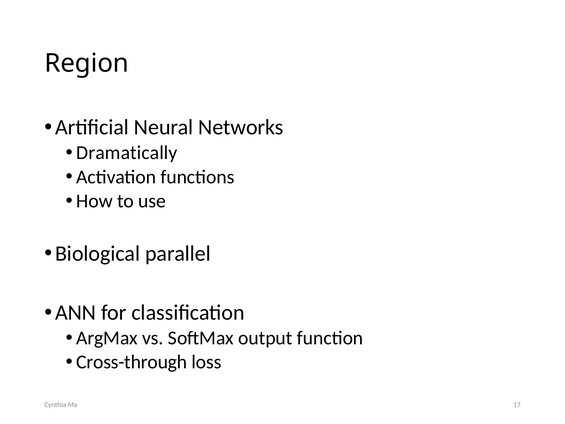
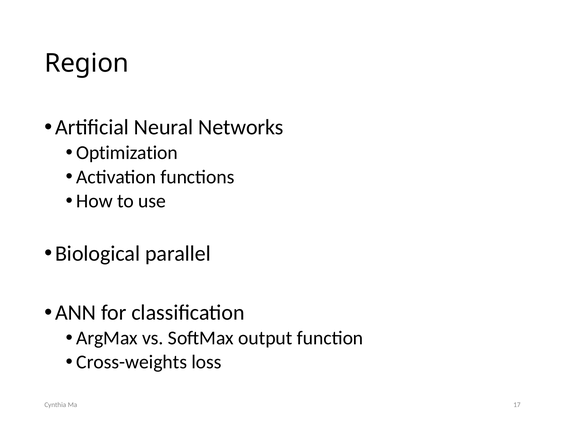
Dramatically: Dramatically -> Optimization
Cross-through: Cross-through -> Cross-weights
